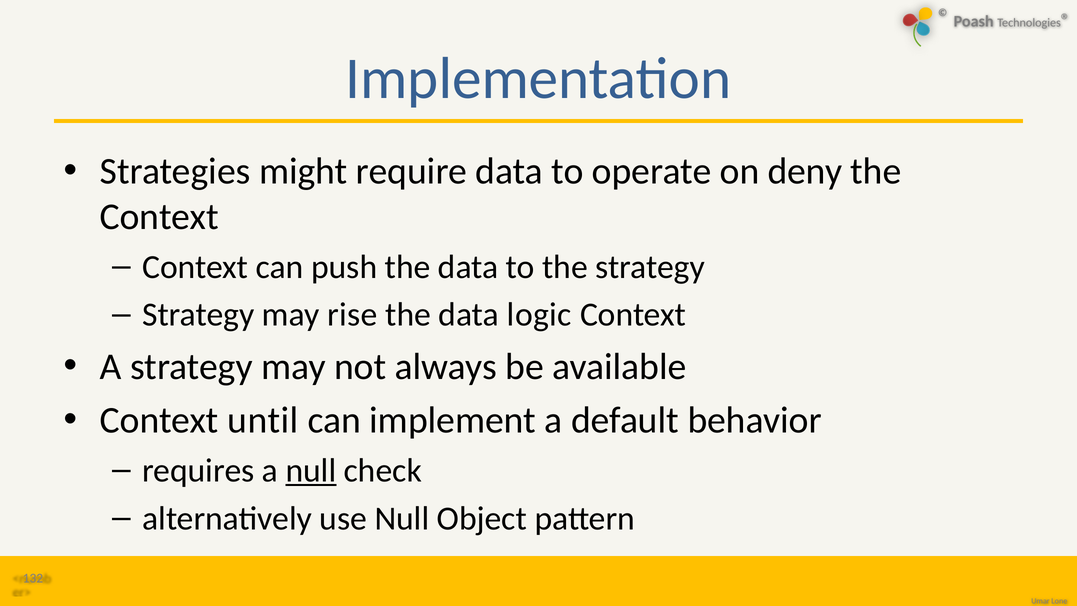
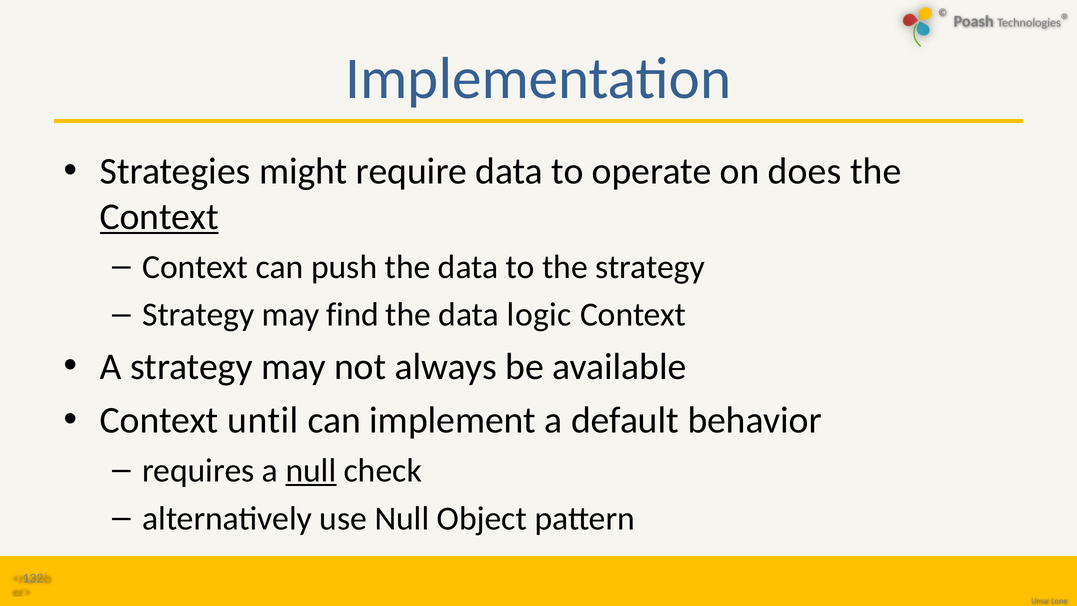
deny: deny -> does
Context at (159, 217) underline: none -> present
rise: rise -> find
